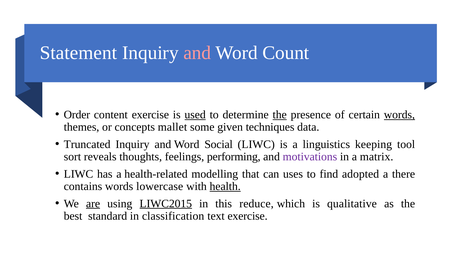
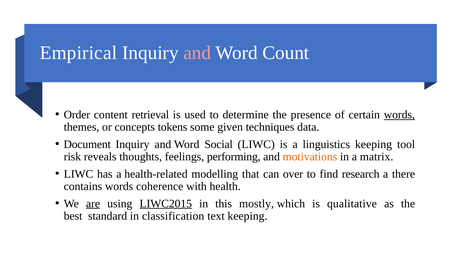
Statement: Statement -> Empirical
content exercise: exercise -> retrieval
used underline: present -> none
the at (280, 115) underline: present -> none
mallet: mallet -> tokens
Truncated: Truncated -> Document
sort: sort -> risk
motivations colour: purple -> orange
uses: uses -> over
adopted: adopted -> research
lowercase: lowercase -> coherence
health underline: present -> none
reduce: reduce -> mostly
text exercise: exercise -> keeping
